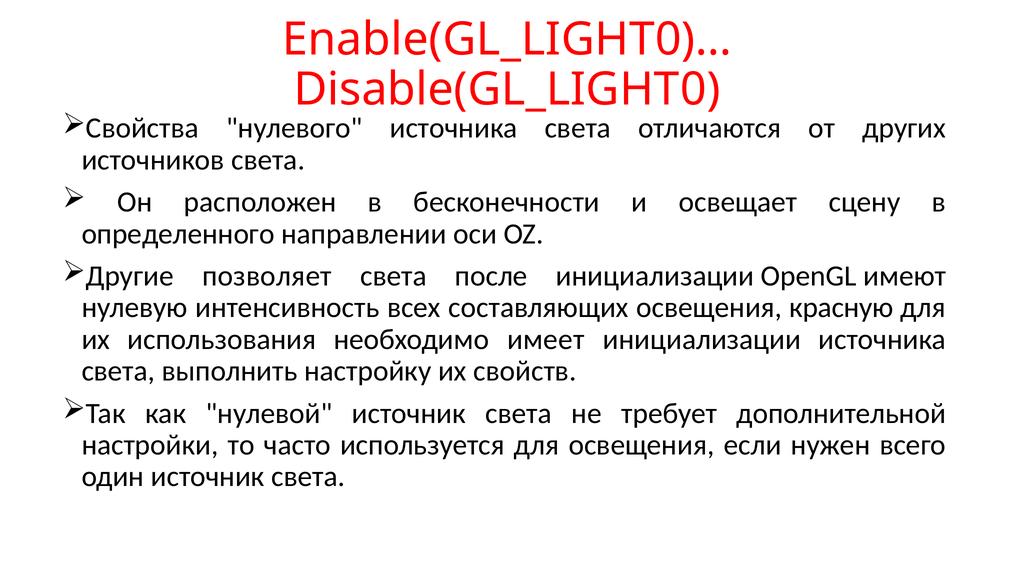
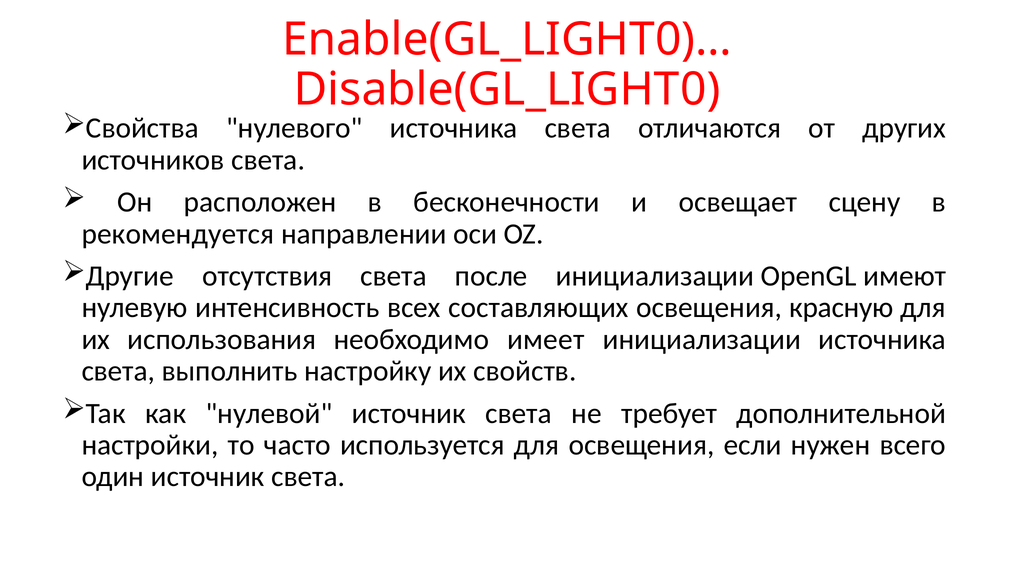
определенного: определенного -> рекомендуется
позволяет: позволяет -> отсутствия
